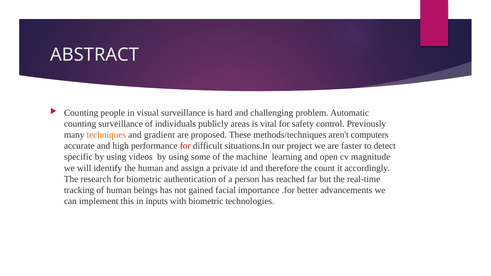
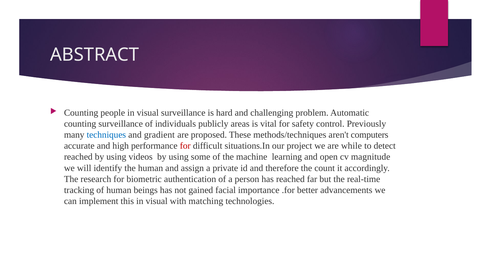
techniques colour: orange -> blue
faster: faster -> while
specific at (78, 157): specific -> reached
this in inputs: inputs -> visual
with biometric: biometric -> matching
